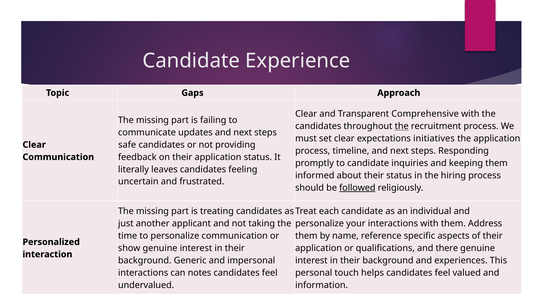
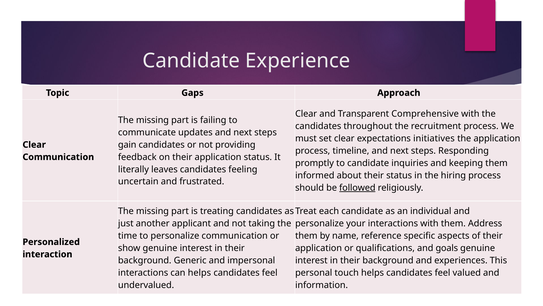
the at (402, 126) underline: present -> none
safe: safe -> gain
there: there -> goals
can notes: notes -> helps
